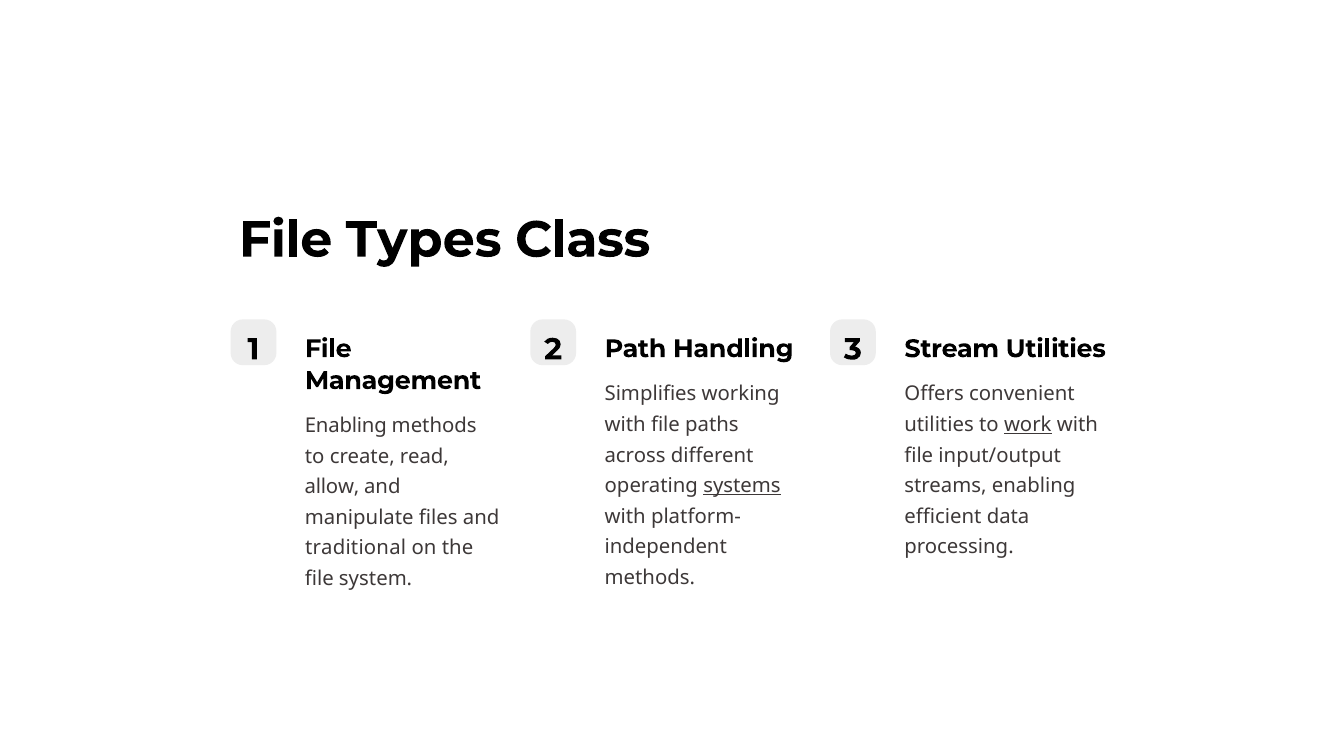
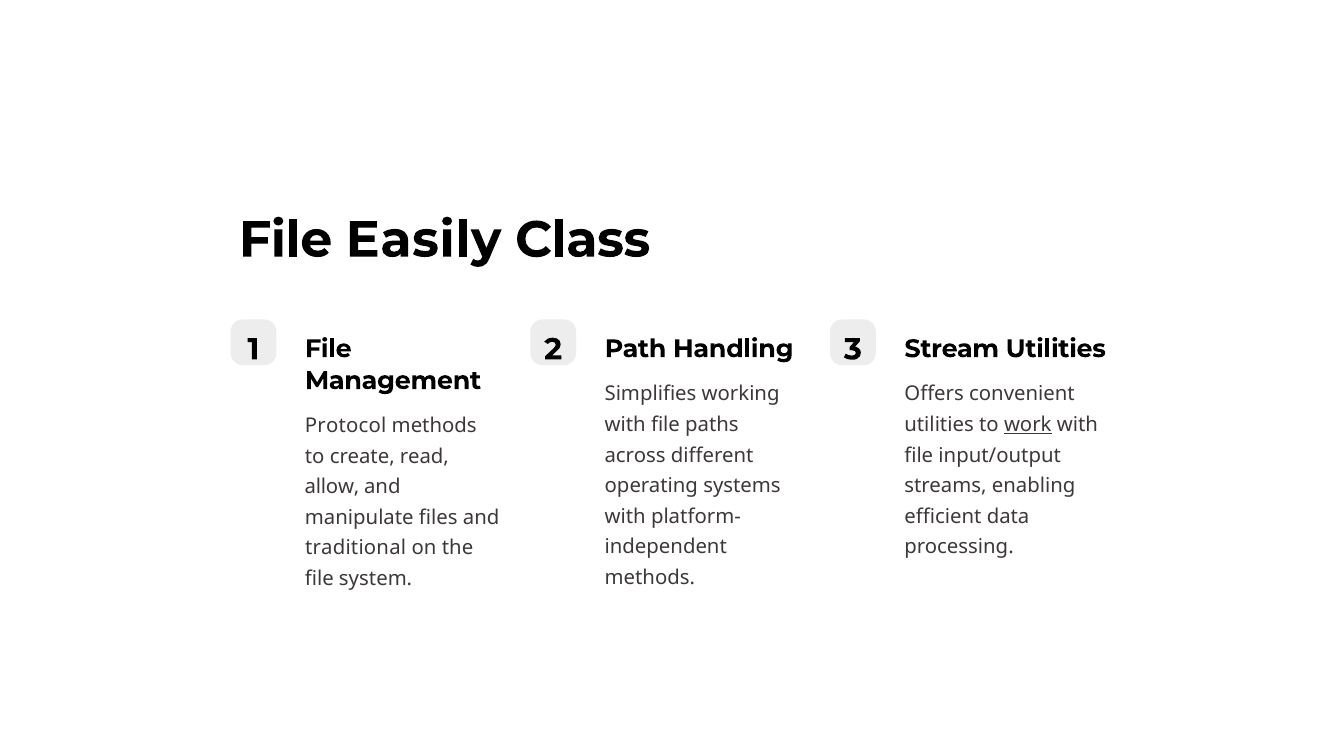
Types: Types -> Easily
Enabling at (346, 426): Enabling -> Protocol
systems underline: present -> none
